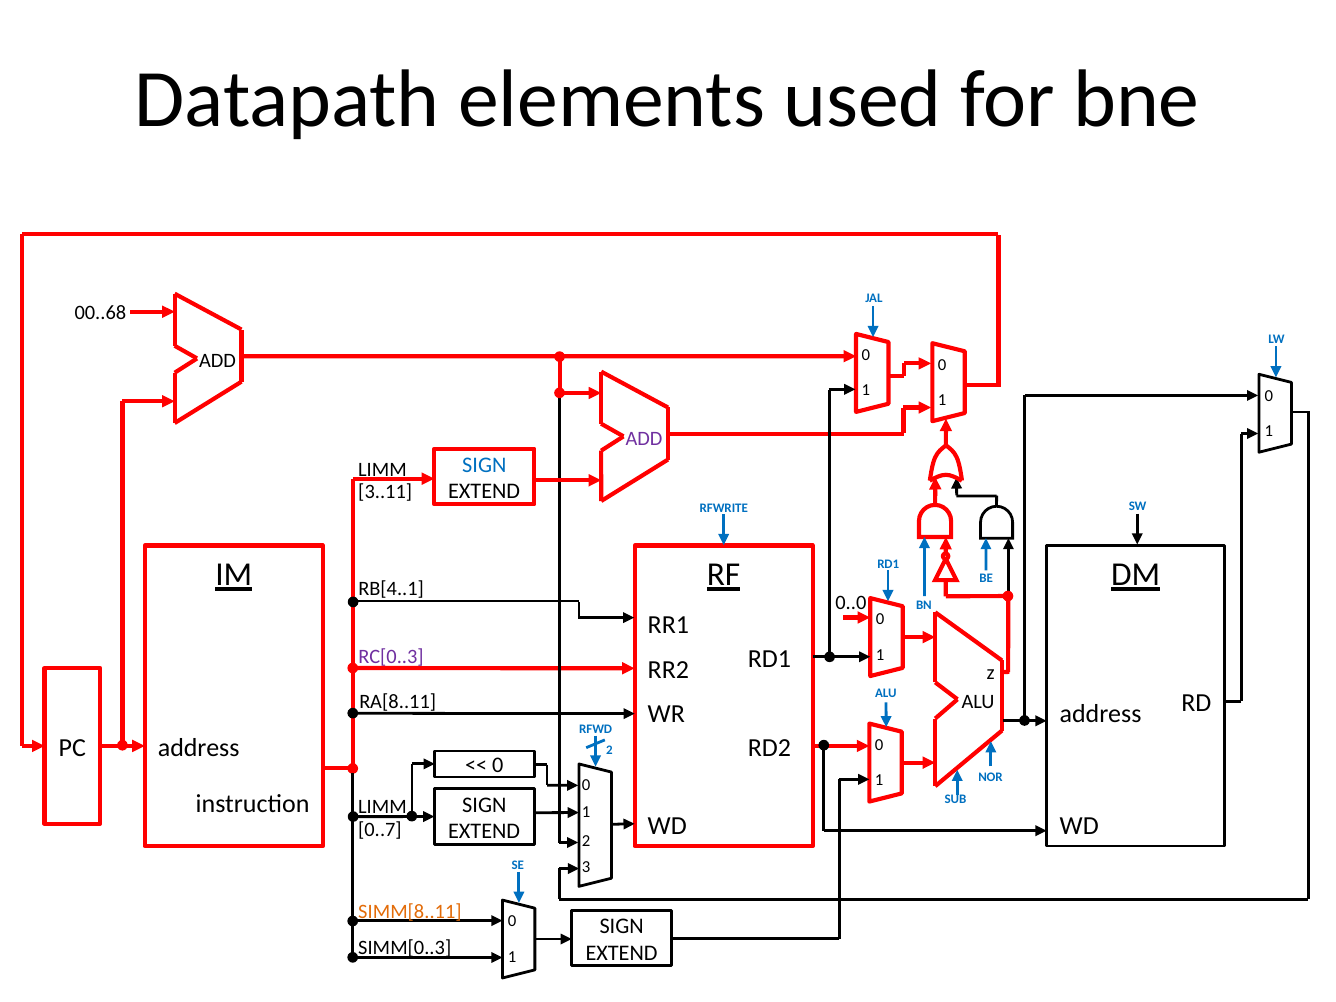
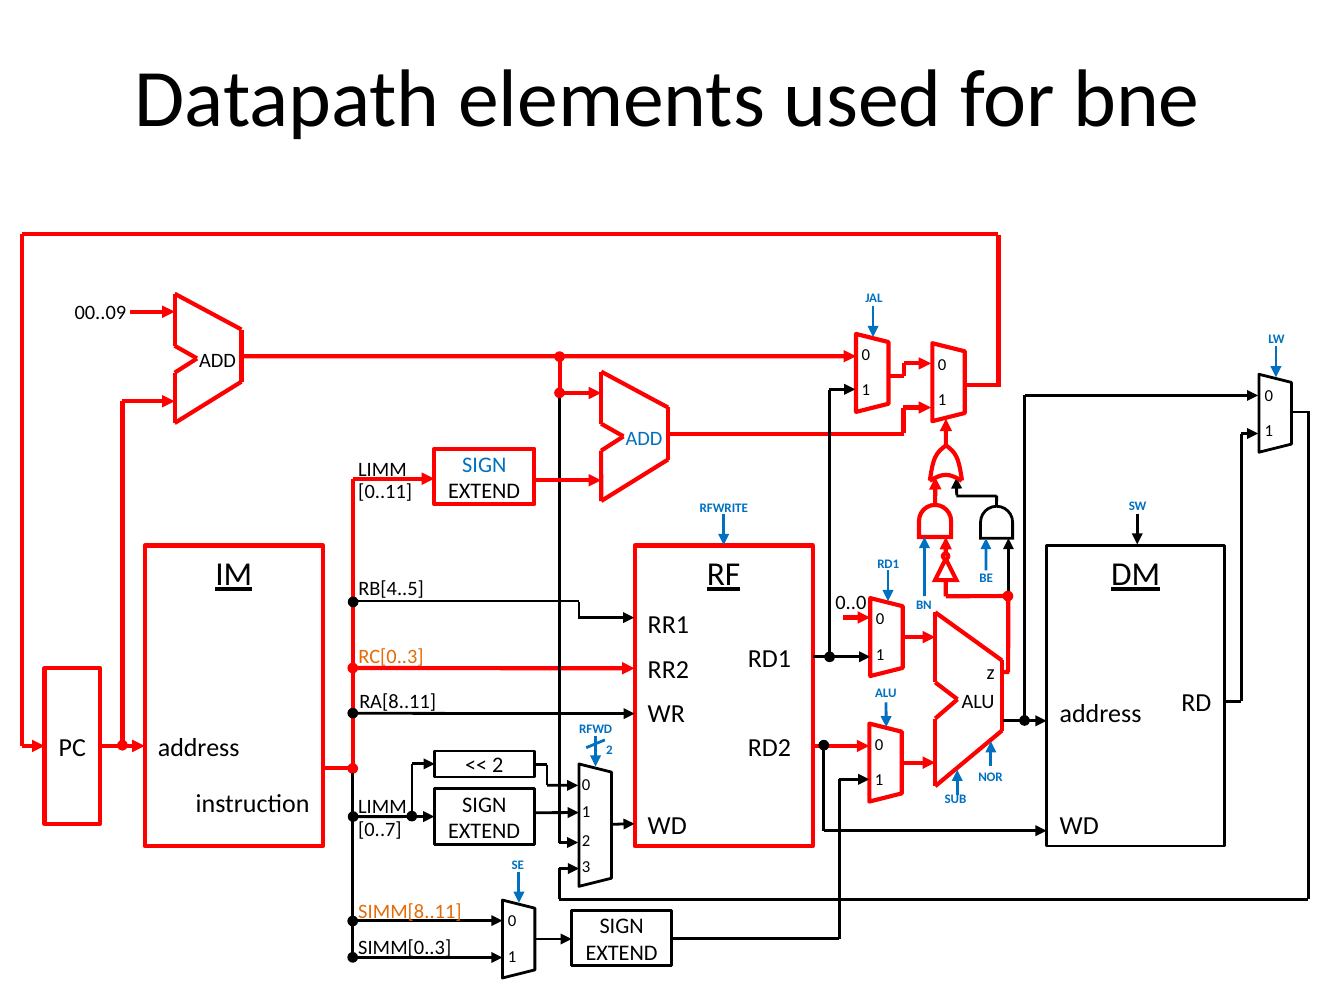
00..68: 00..68 -> 00..09
ADD at (644, 439) colour: purple -> blue
3..11: 3..11 -> 0..11
RB[4..1: RB[4..1 -> RB[4..5
RC[0..3 colour: purple -> orange
0 at (498, 766): 0 -> 2
